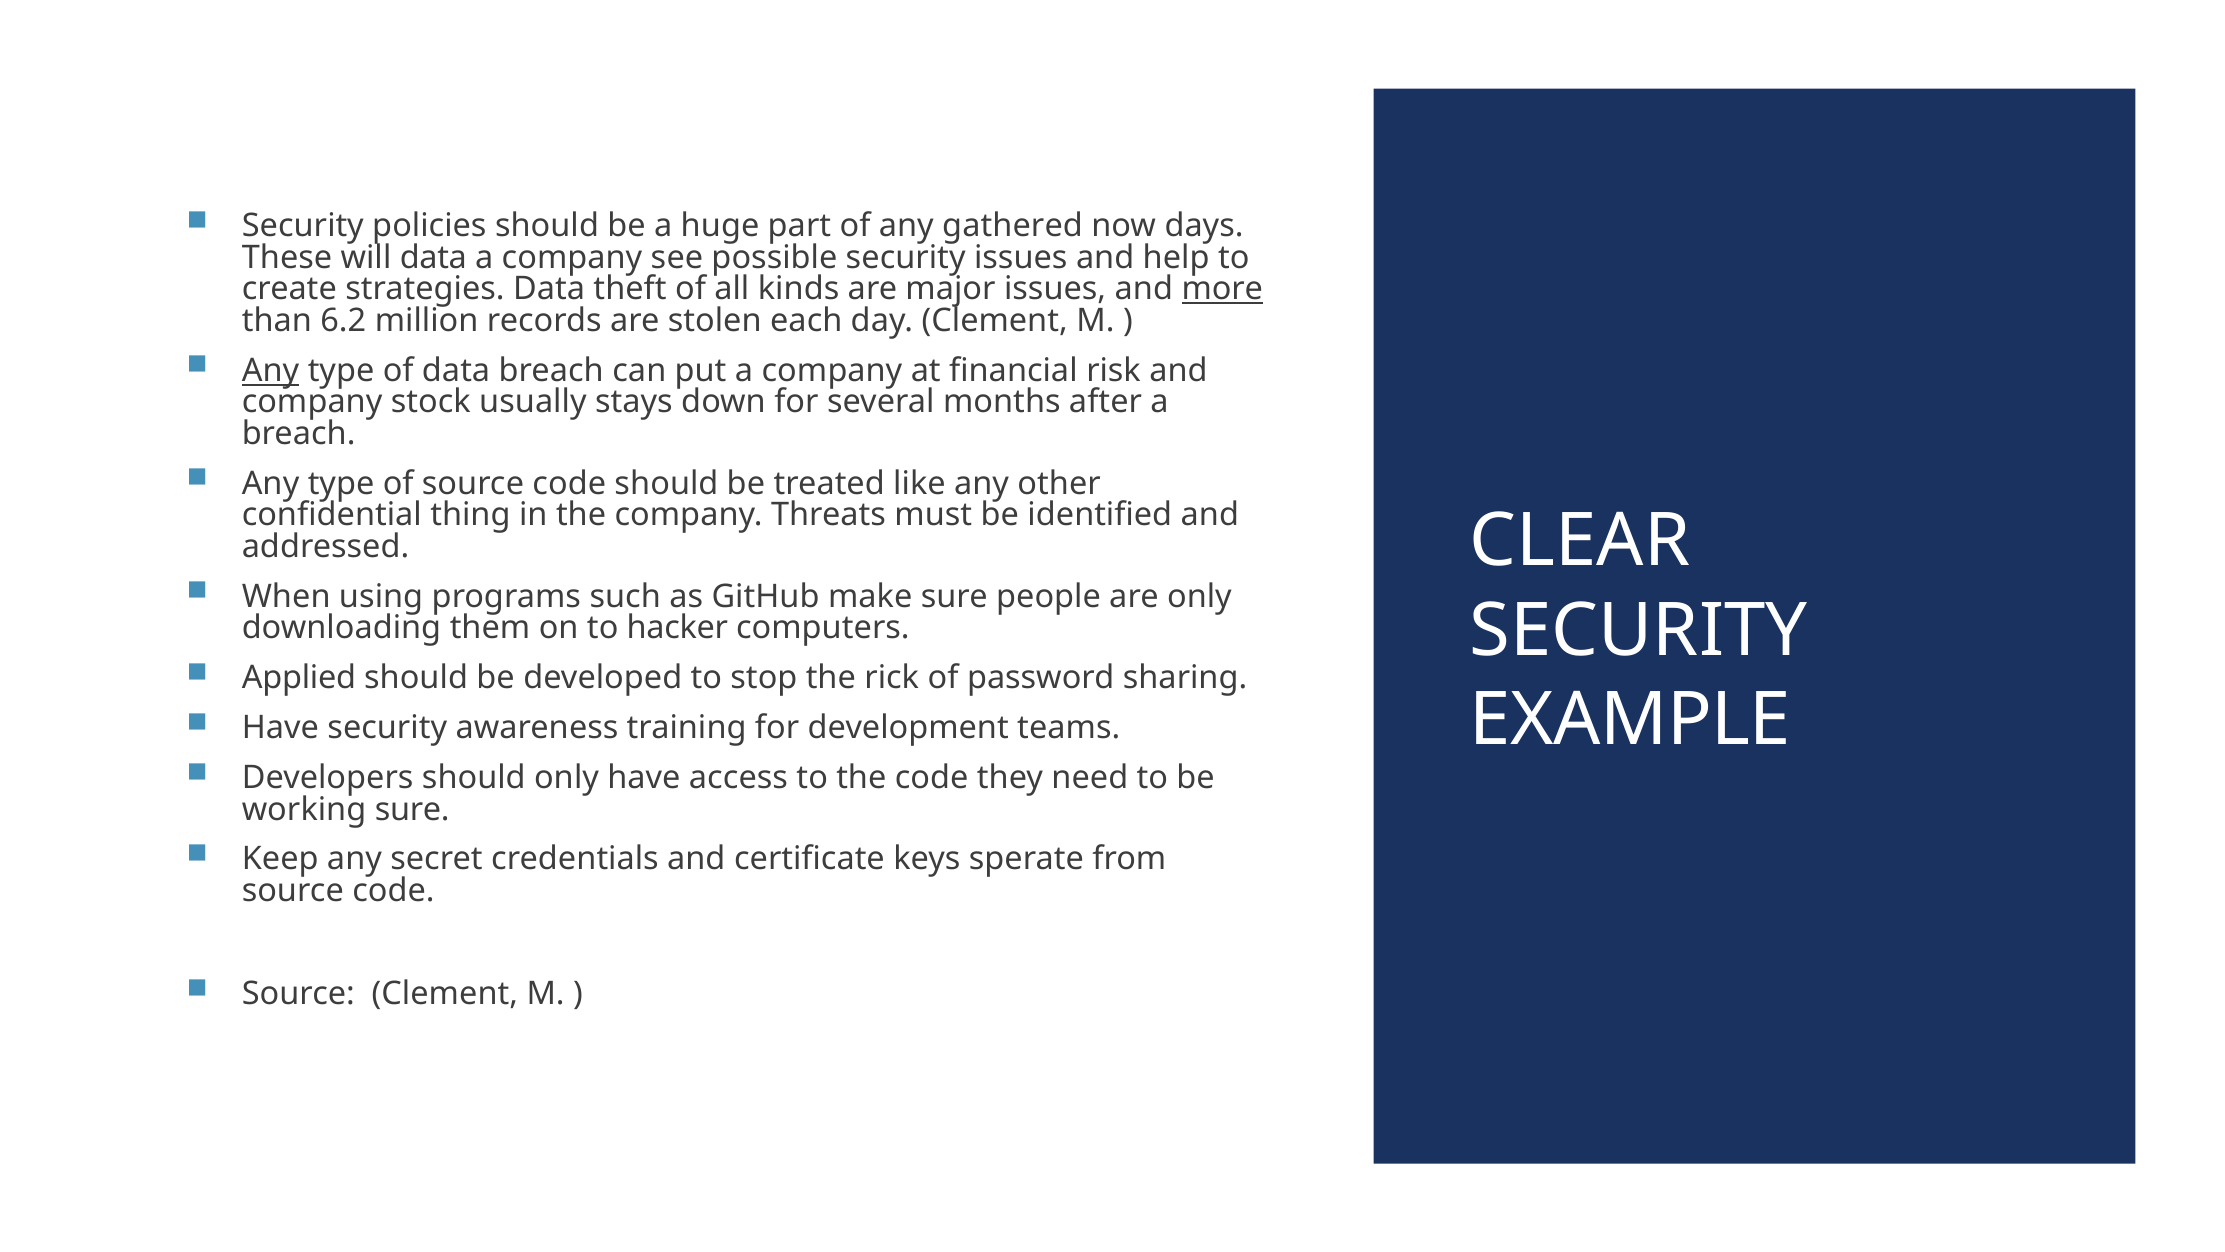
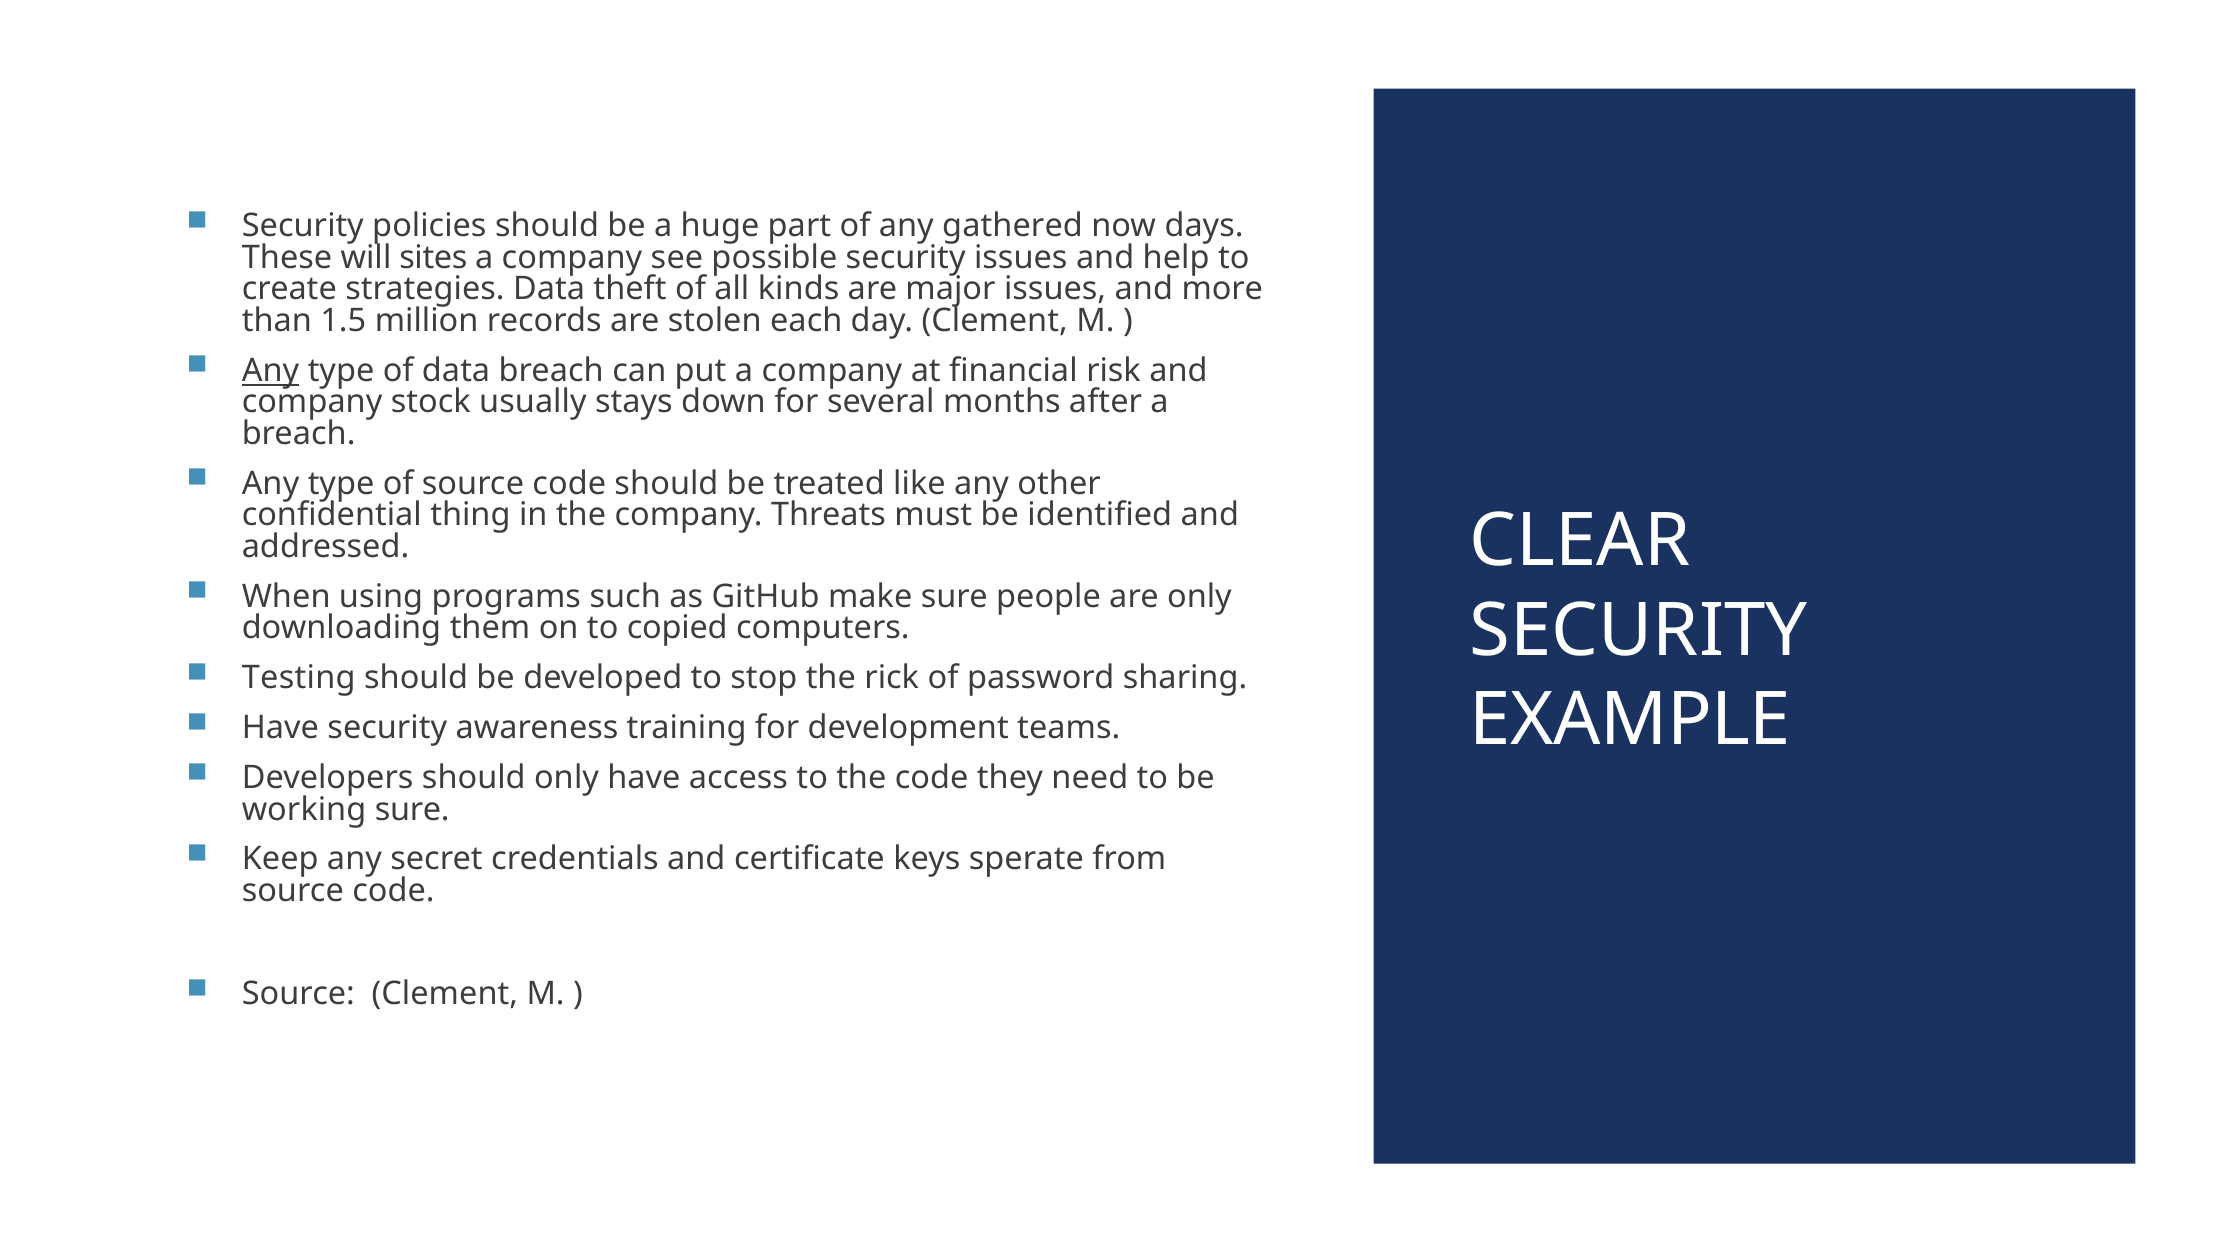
will data: data -> sites
more underline: present -> none
6.2: 6.2 -> 1.5
hacker: hacker -> copied
Applied: Applied -> Testing
